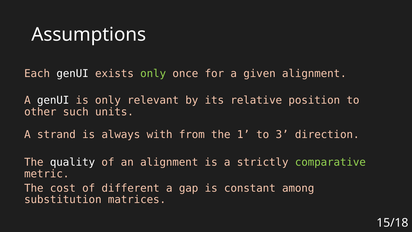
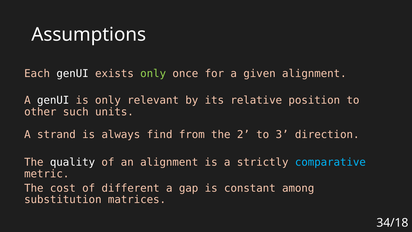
with: with -> find
1: 1 -> 2
comparative colour: light green -> light blue
15/18: 15/18 -> 34/18
